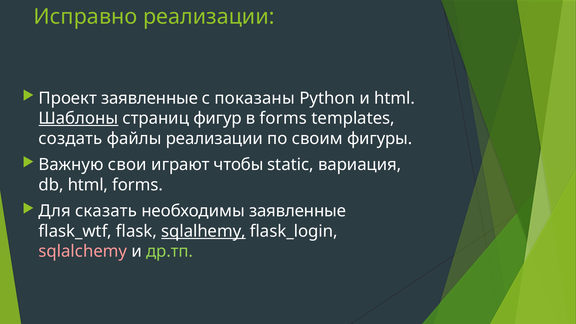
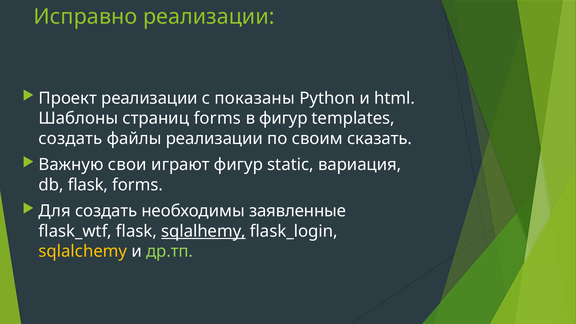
Проект заявленные: заявленные -> реализации
Шаблоны underline: present -> none
страниц фигур: фигур -> forms
в forms: forms -> фигур
фигуры: фигуры -> сказать
играют чтобы: чтобы -> фигур
db html: html -> flask
Для сказать: сказать -> создать
sqlalchemy colour: pink -> yellow
